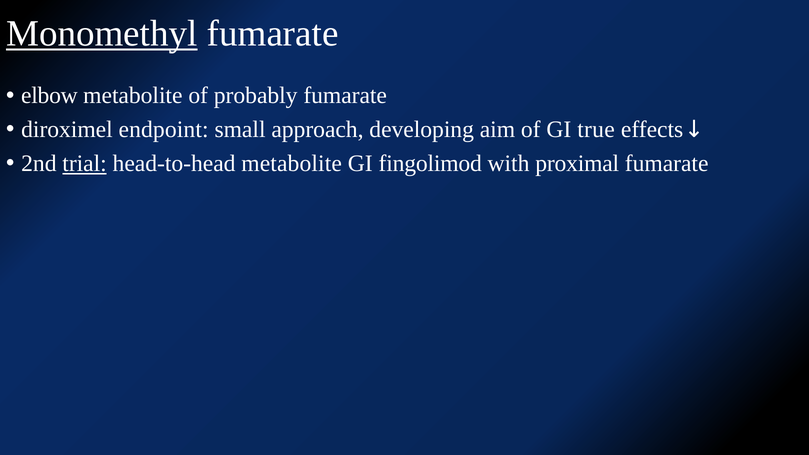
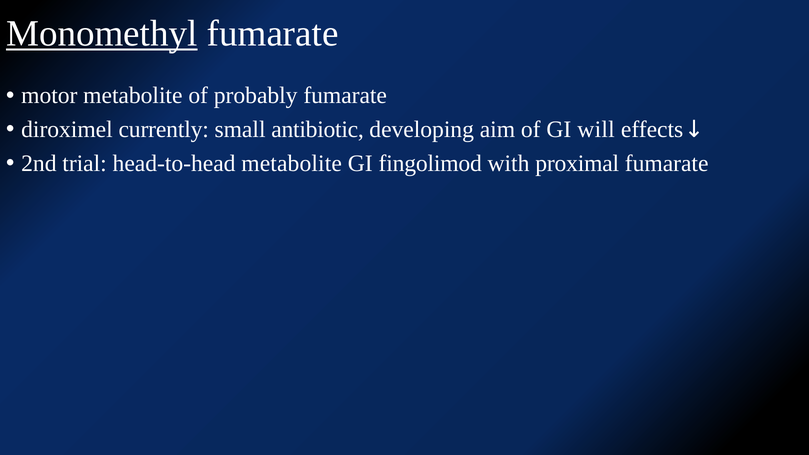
elbow: elbow -> motor
endpoint: endpoint -> currently
approach: approach -> antibiotic
true: true -> will
trial underline: present -> none
